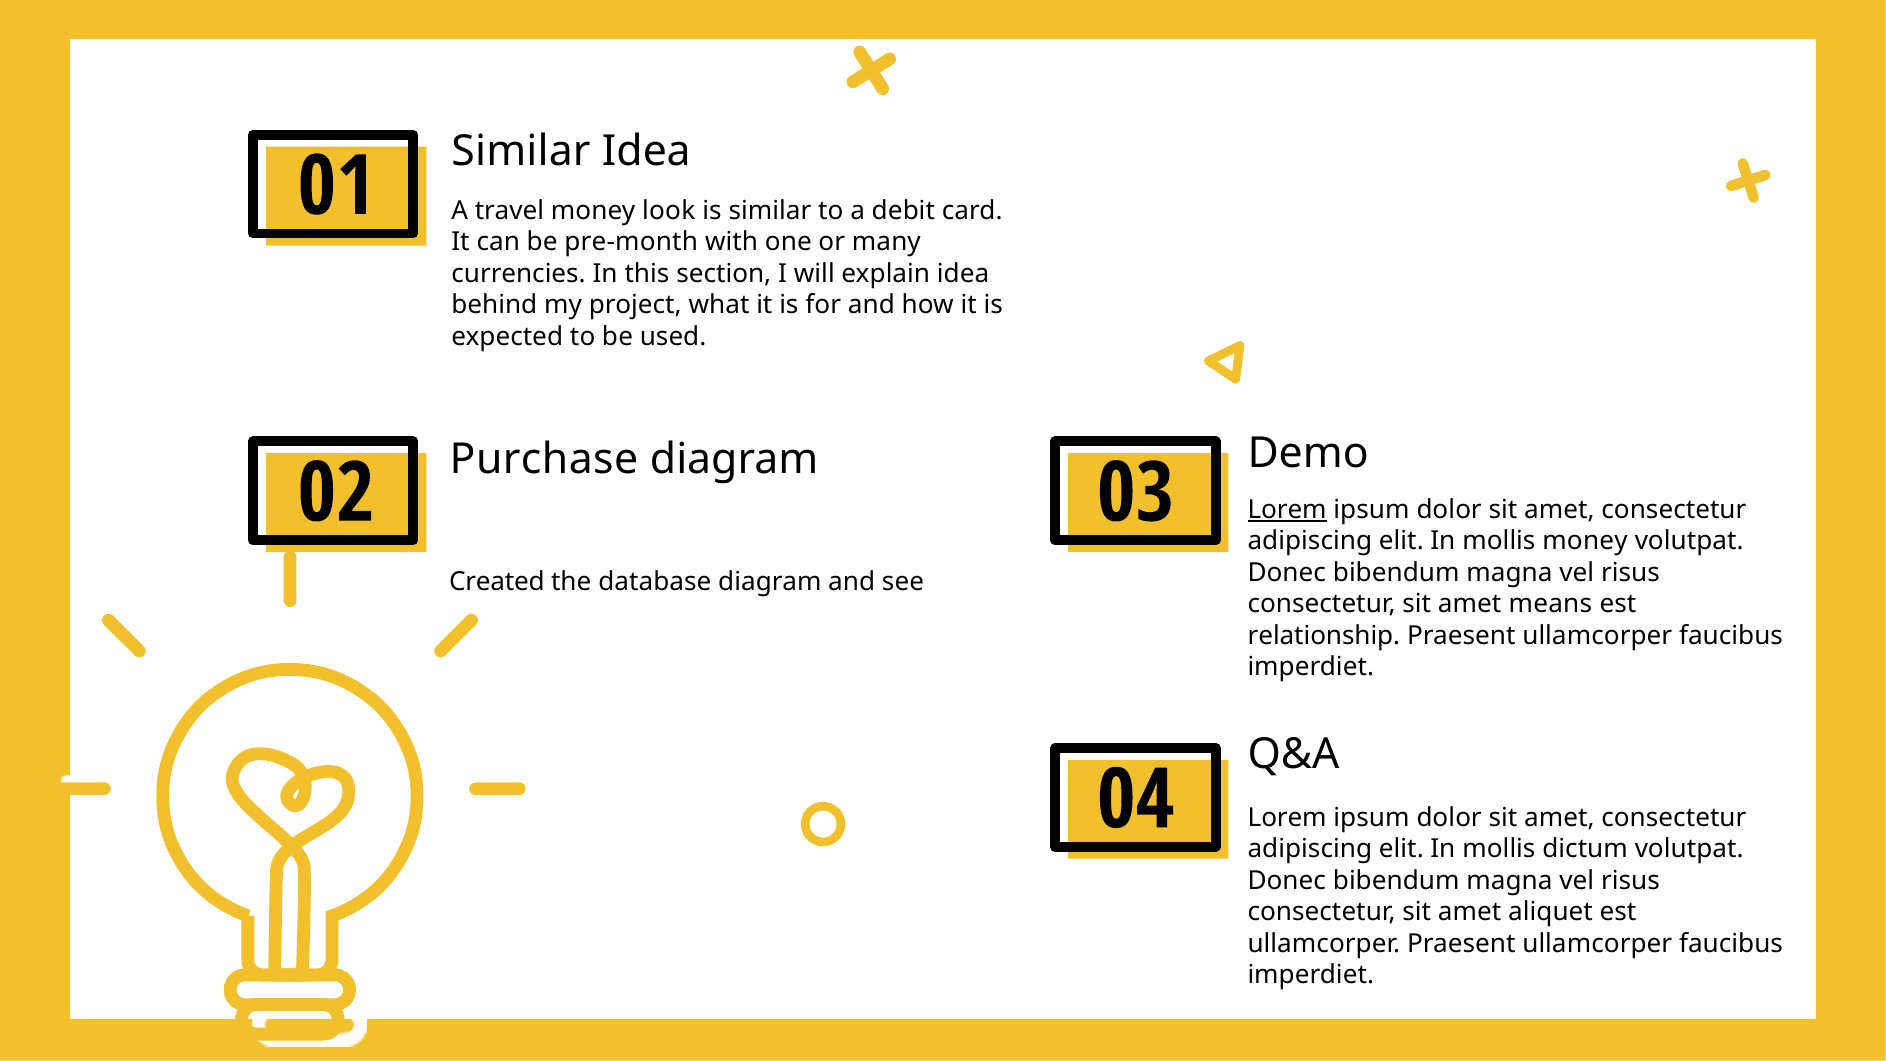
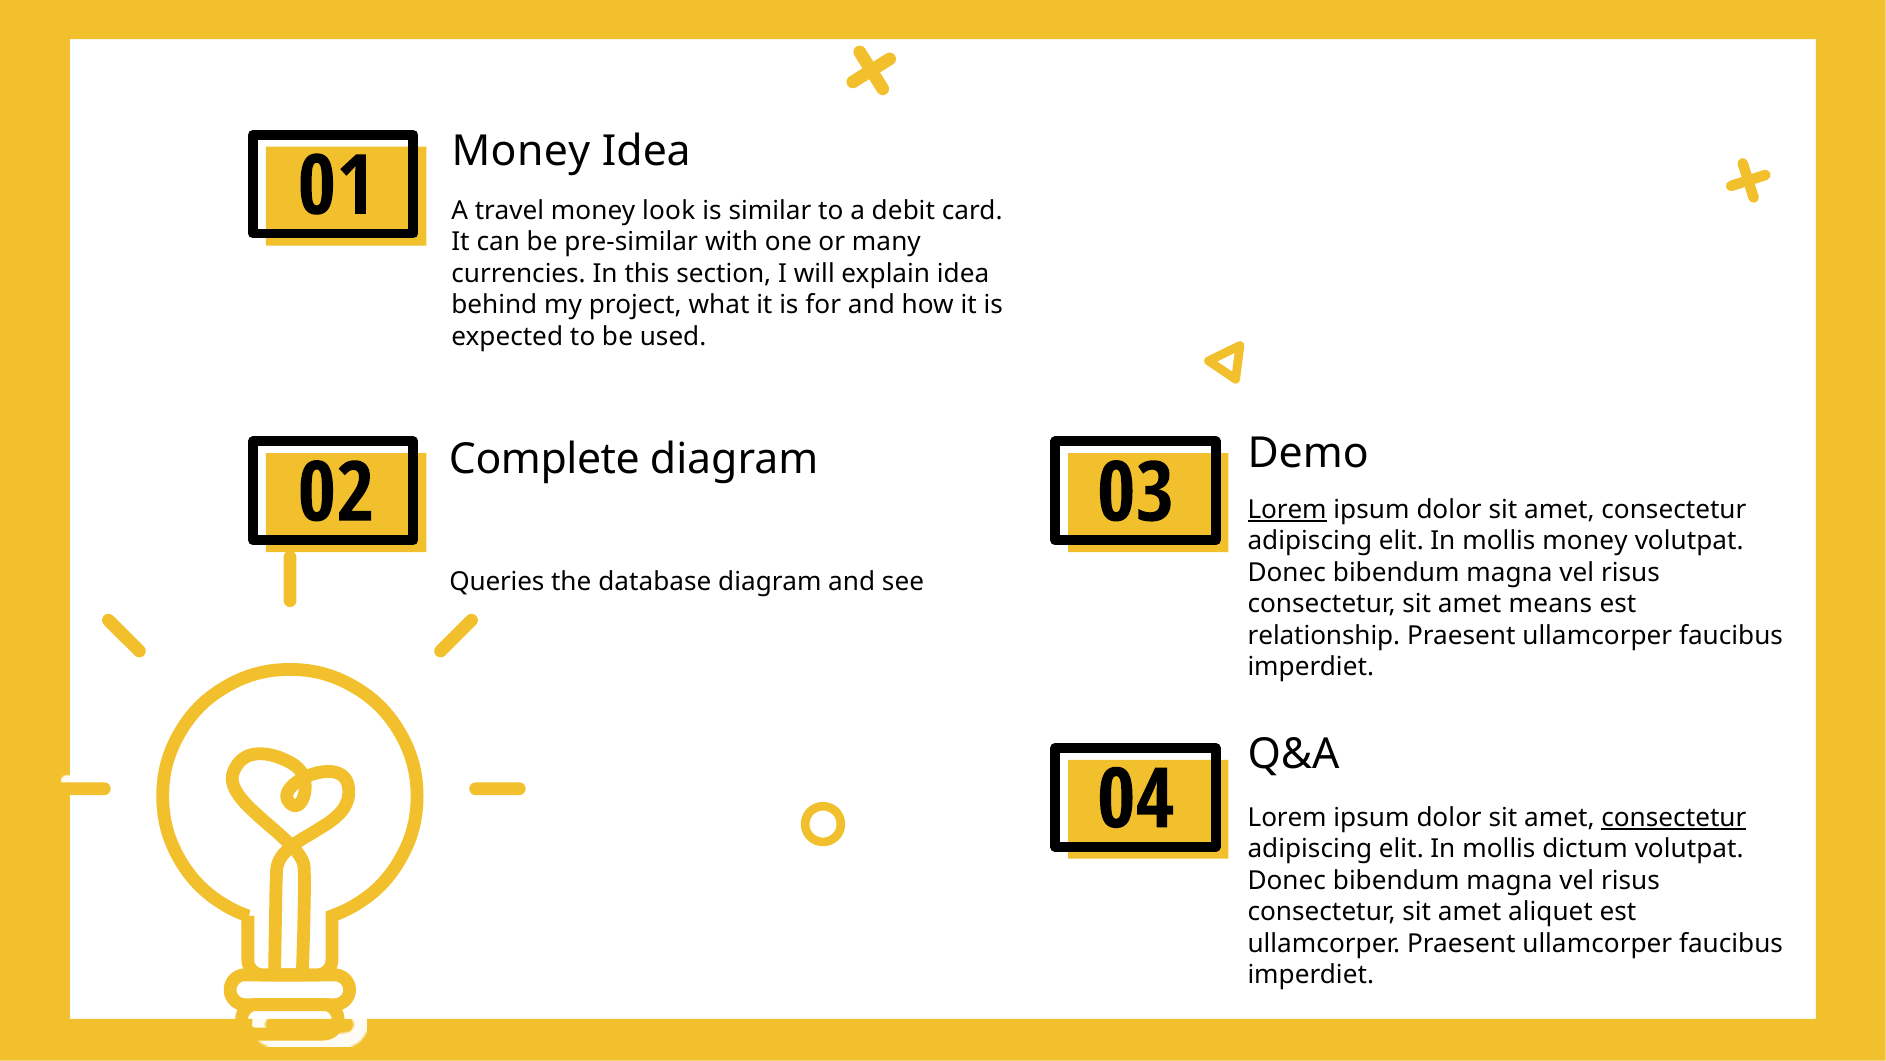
Similar at (521, 152): Similar -> Money
pre-month: pre-month -> pre-similar
Purchase: Purchase -> Complete
Created: Created -> Queries
consectetur at (1674, 818) underline: none -> present
